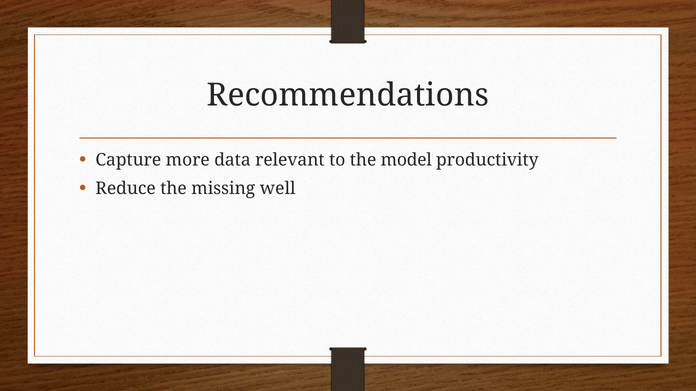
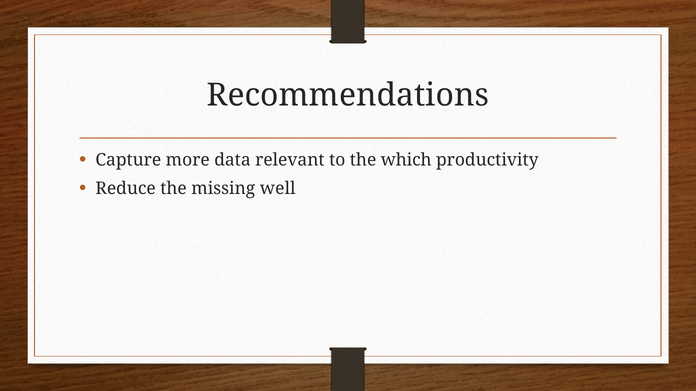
model: model -> which
